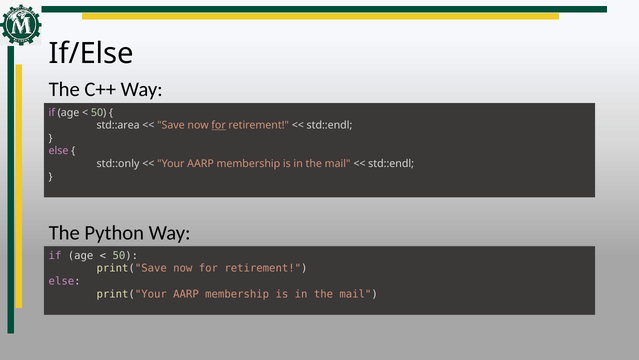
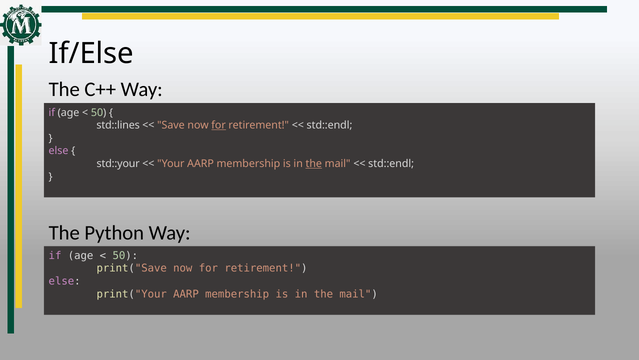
std::area: std::area -> std::lines
std::only: std::only -> std::your
the at (314, 163) underline: none -> present
